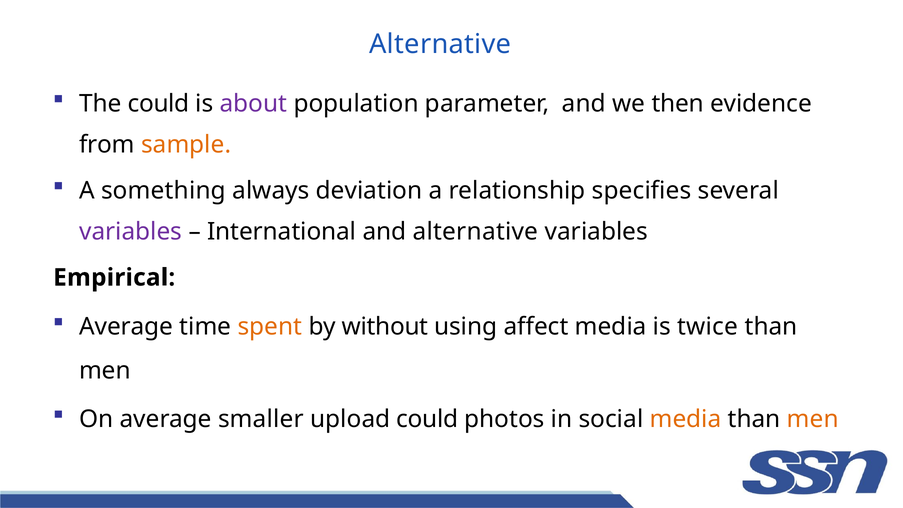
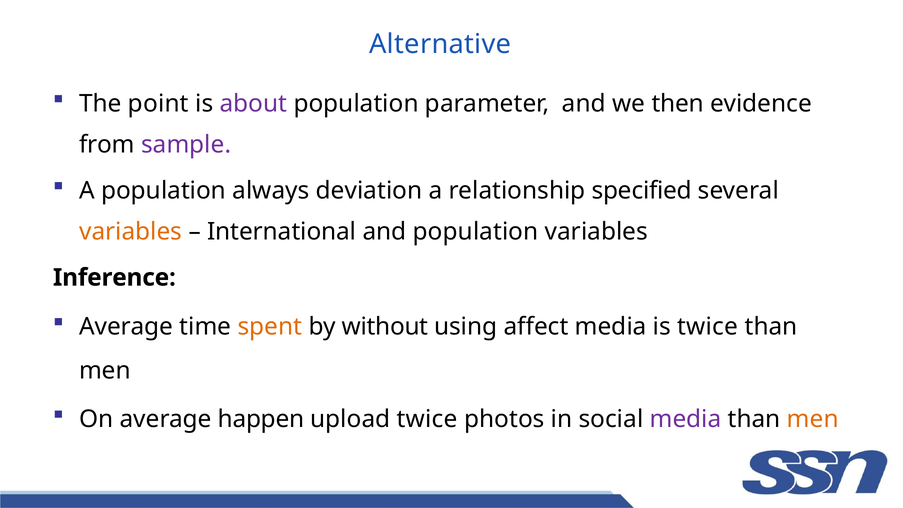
The could: could -> point
sample colour: orange -> purple
A something: something -> population
specifies: specifies -> specified
variables at (131, 232) colour: purple -> orange
and alternative: alternative -> population
Empirical: Empirical -> Inference
smaller: smaller -> happen
upload could: could -> twice
media at (686, 419) colour: orange -> purple
